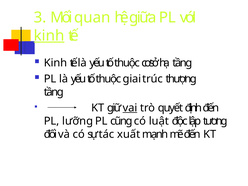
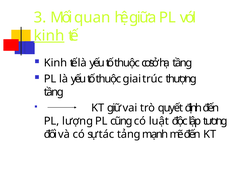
vai underline: present -> none
lưỡng: lưỡng -> lượng
xuất: xuất -> tảng
